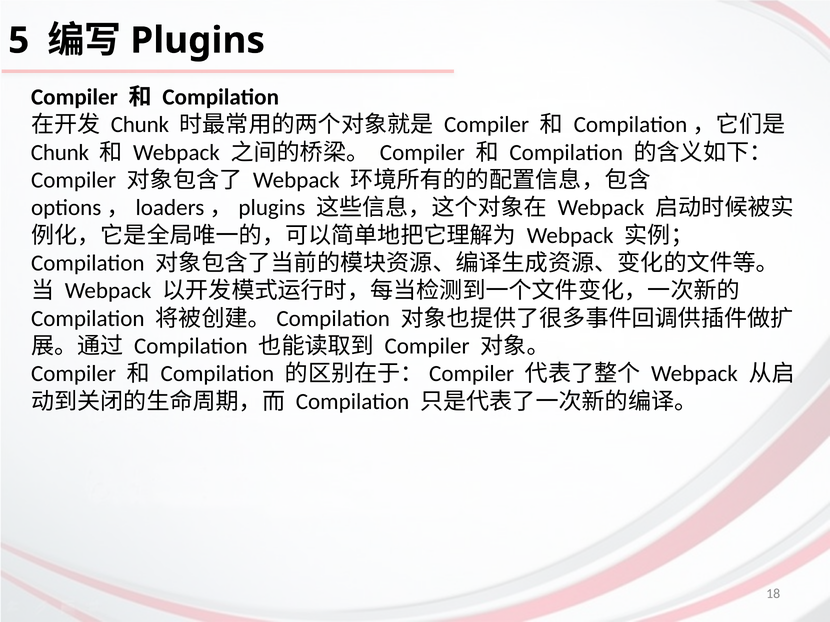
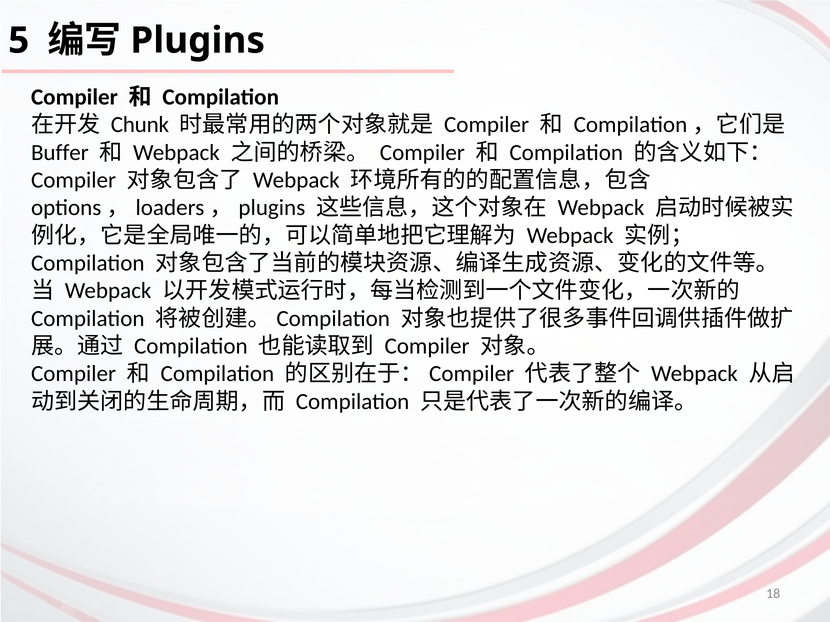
Chunk at (60, 153): Chunk -> Buffer
